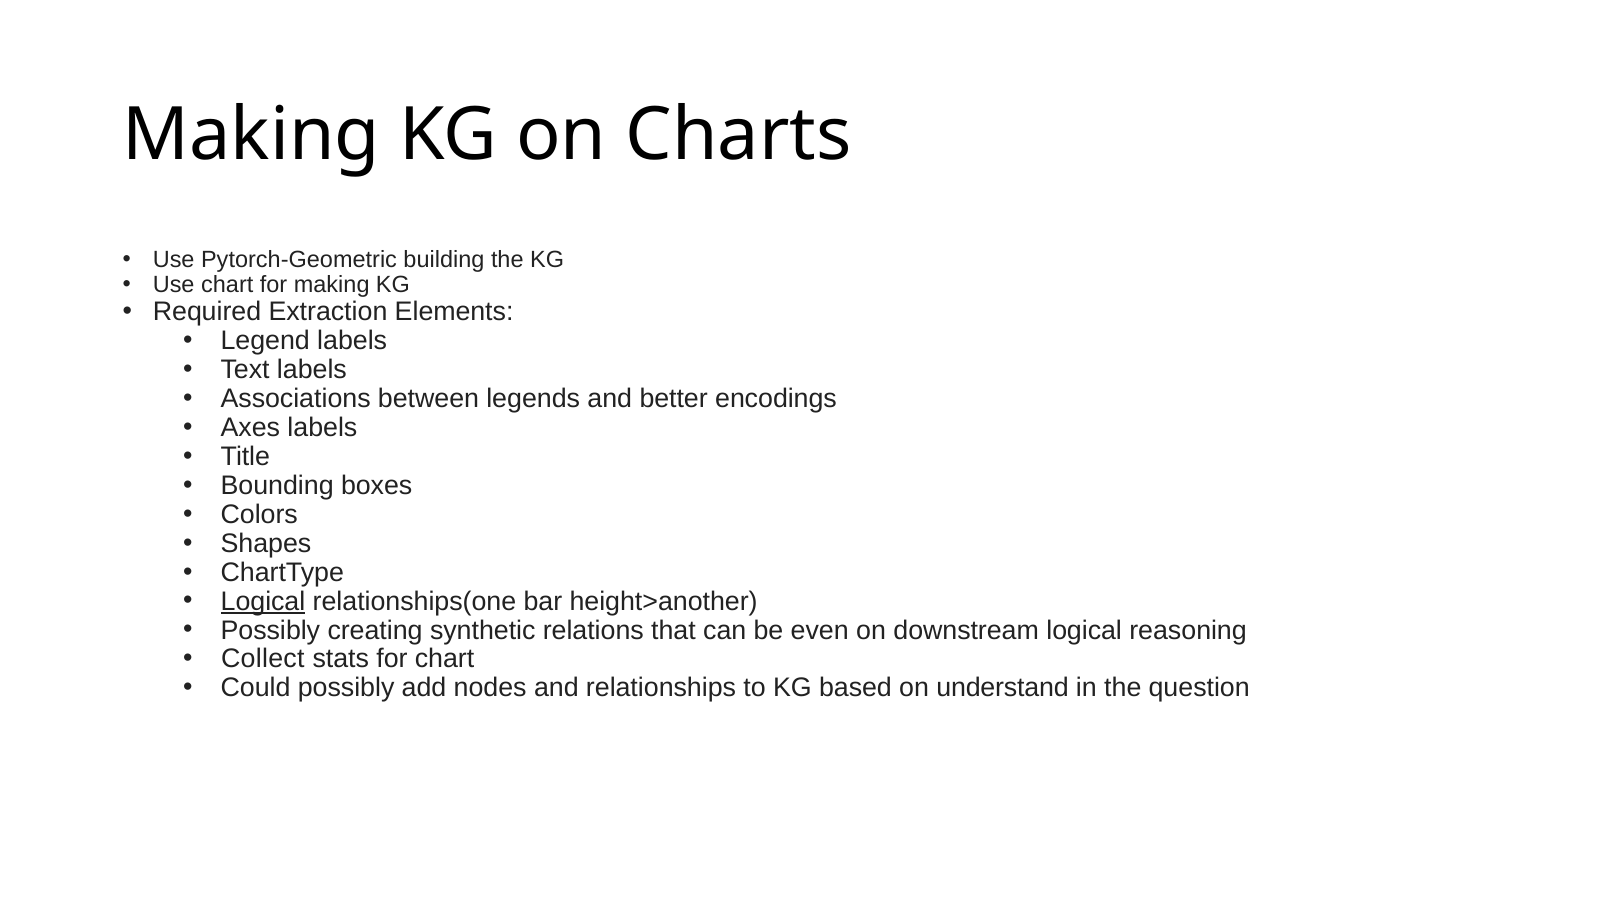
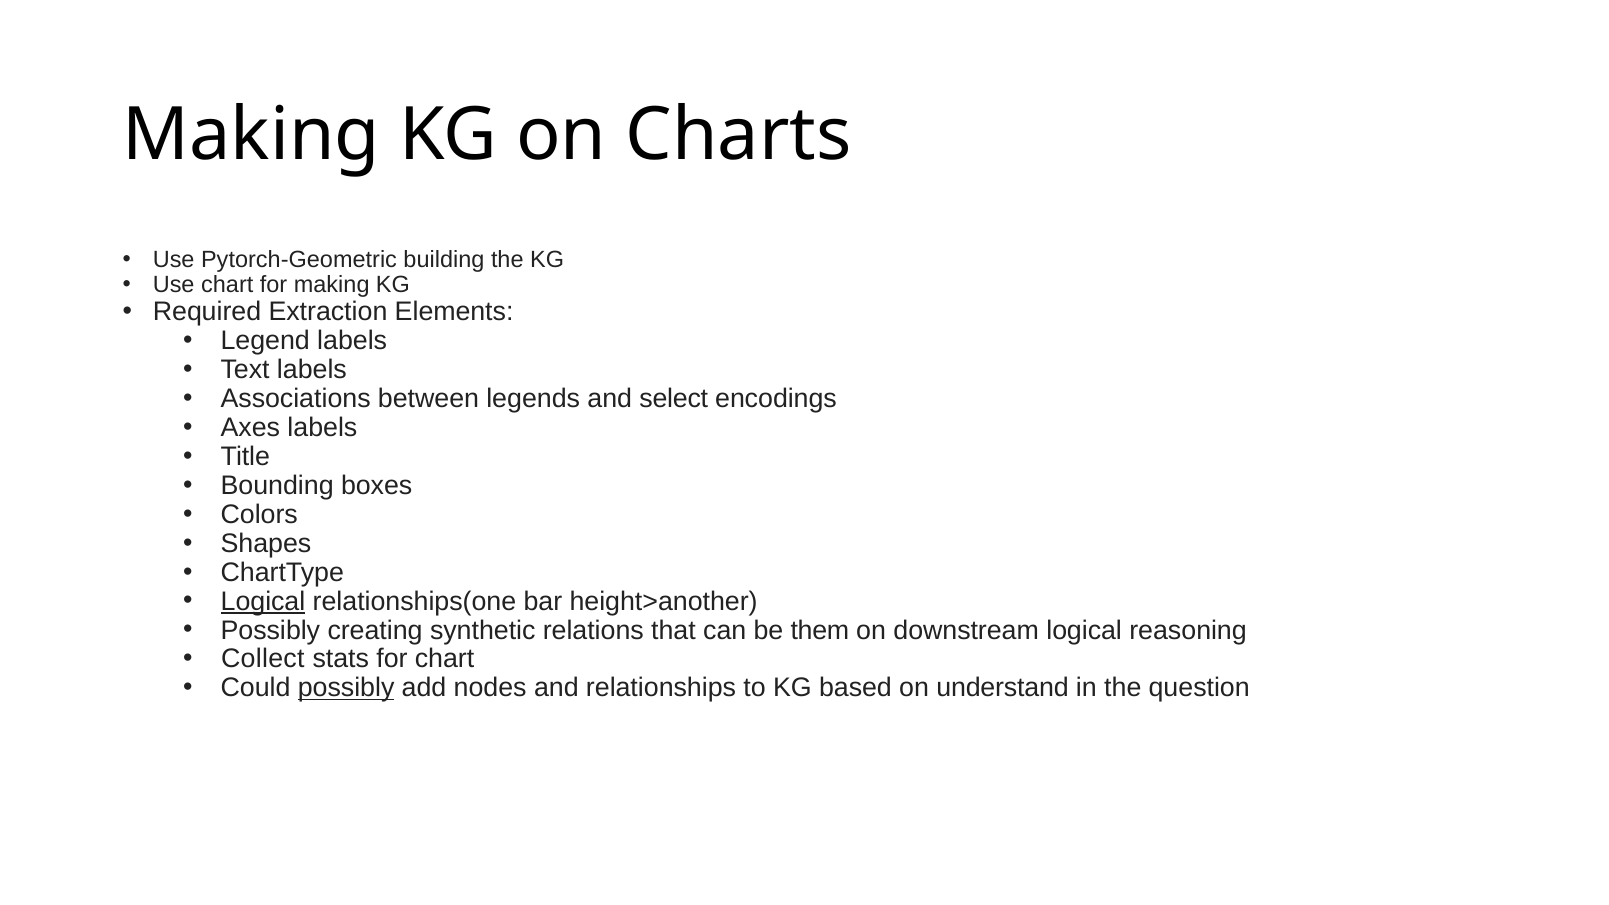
better: better -> select
even: even -> them
possibly at (346, 688) underline: none -> present
